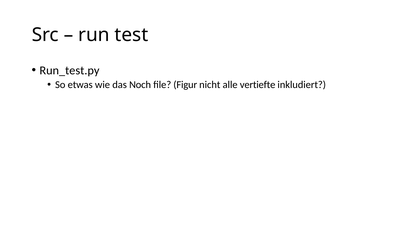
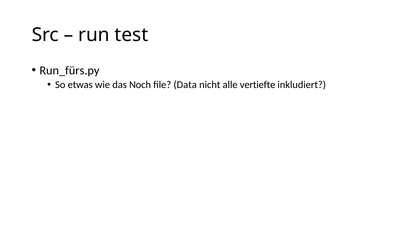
Run_test.py: Run_test.py -> Run_fürs.py
Figur: Figur -> Data
